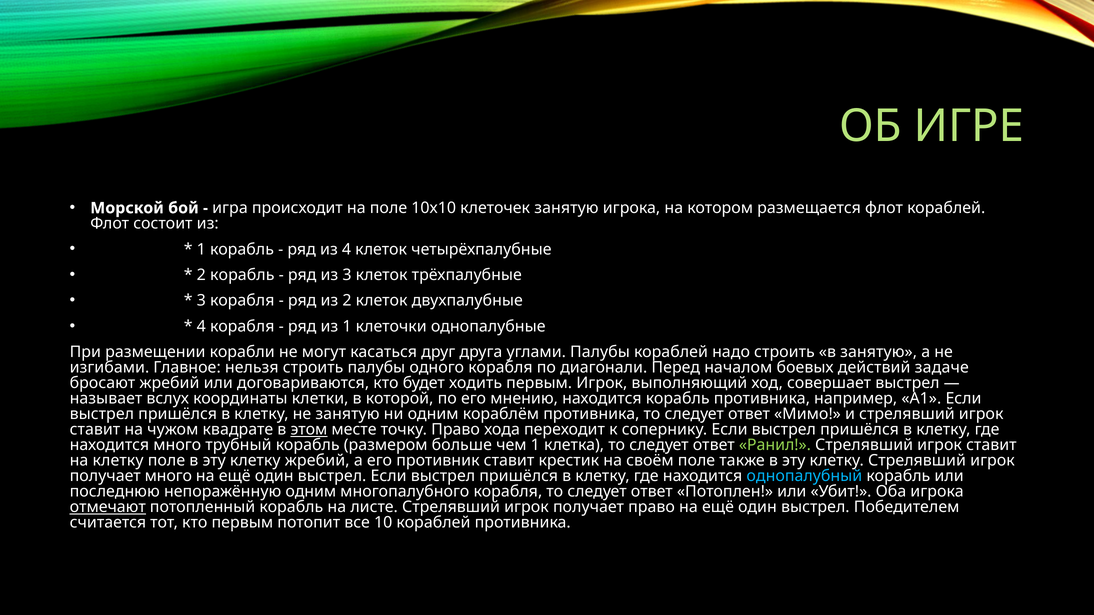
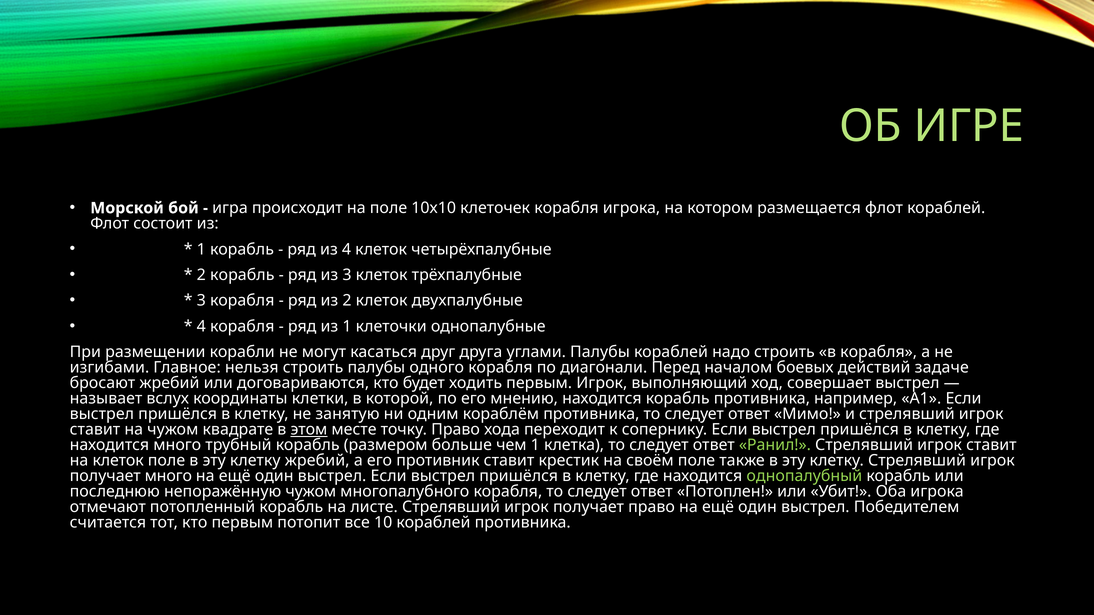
клеточек занятую: занятую -> корабля
в занятую: занятую -> корабля
на клетку: клетку -> клеток
однопалубный colour: light blue -> light green
непоражённую одним: одним -> чужом
отмечают underline: present -> none
